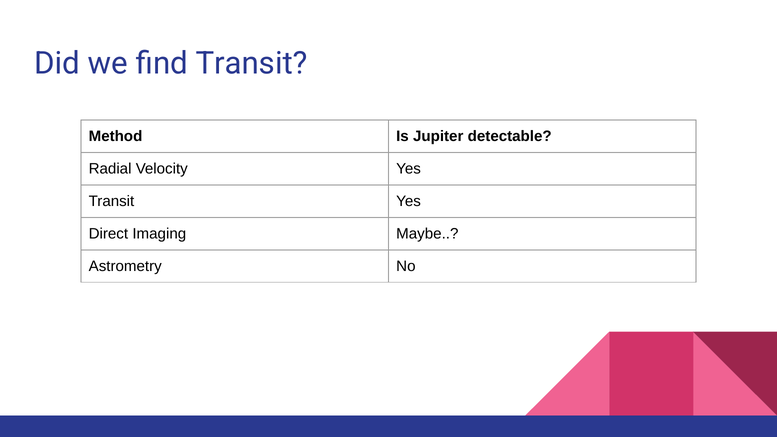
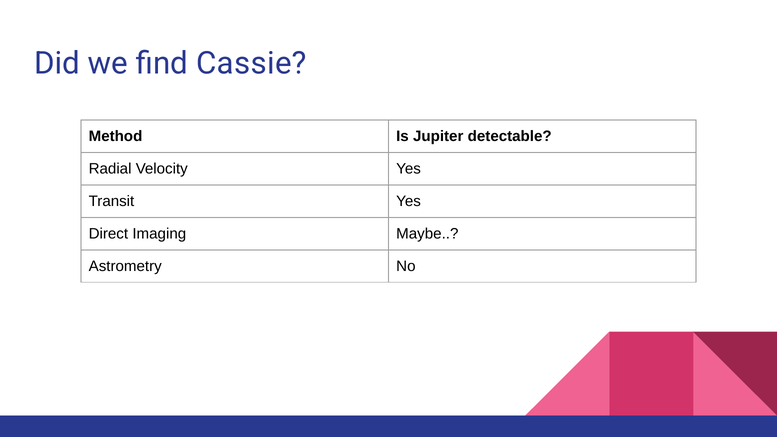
find Transit: Transit -> Cassie
